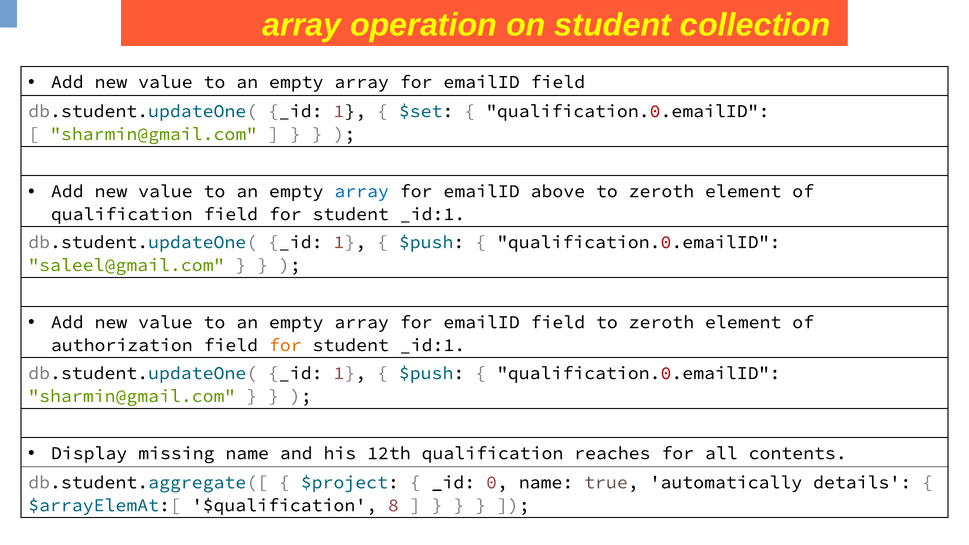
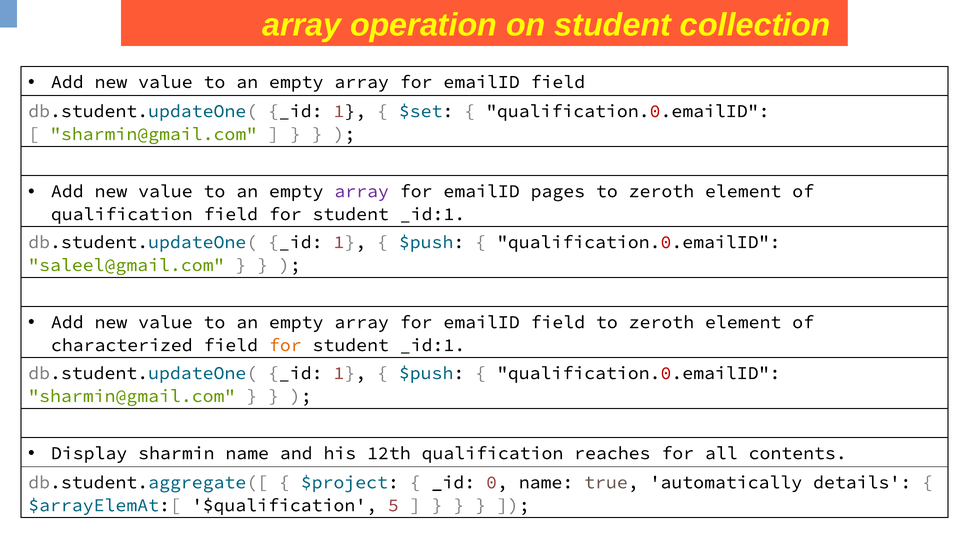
array at (362, 191) colour: blue -> purple
above: above -> pages
authorization: authorization -> characterized
missing: missing -> sharmin
8: 8 -> 5
